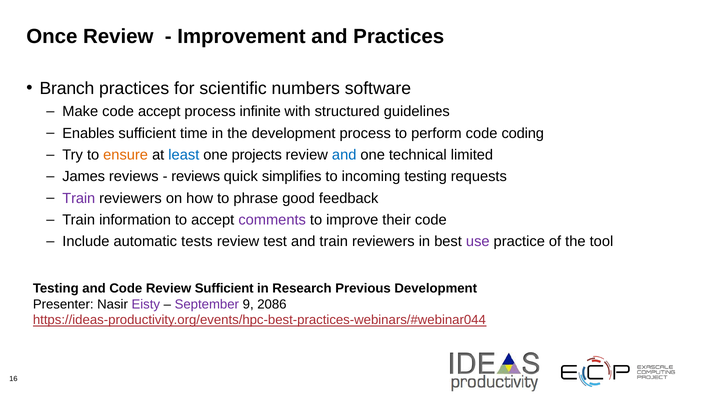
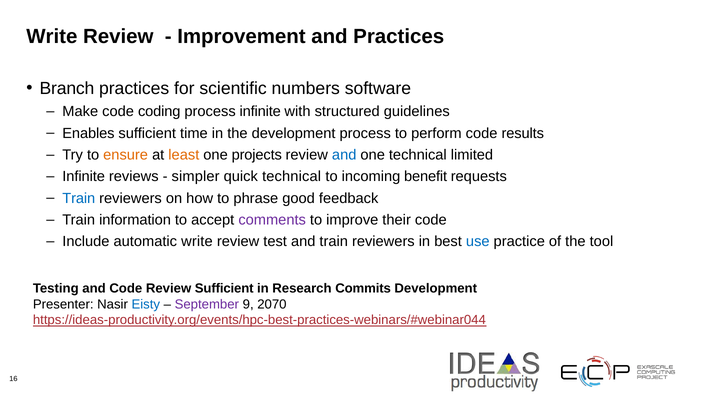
Once at (52, 36): Once -> Write
code accept: accept -> coding
coding: coding -> results
least colour: blue -> orange
James at (84, 177): James -> Infinite
reviews at (196, 177): reviews -> simpler
quick simplifies: simplifies -> technical
incoming testing: testing -> benefit
Train at (79, 198) colour: purple -> blue
automatic tests: tests -> write
use colour: purple -> blue
Previous: Previous -> Commits
Eisty colour: purple -> blue
2086: 2086 -> 2070
